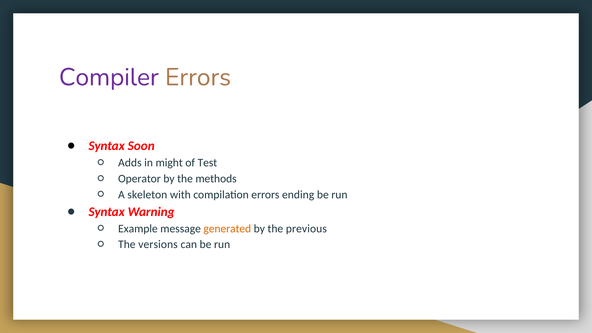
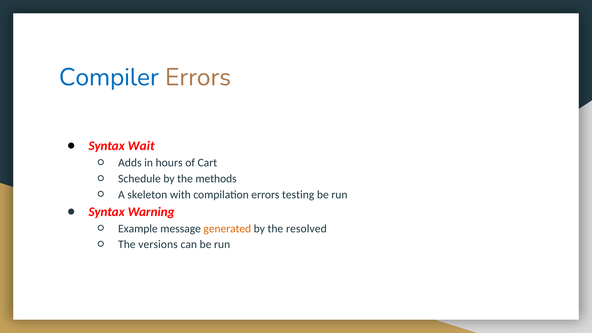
Compiler colour: purple -> blue
Soon: Soon -> Wait
might: might -> hours
Test: Test -> Cart
Operator: Operator -> Schedule
ending: ending -> testing
previous: previous -> resolved
